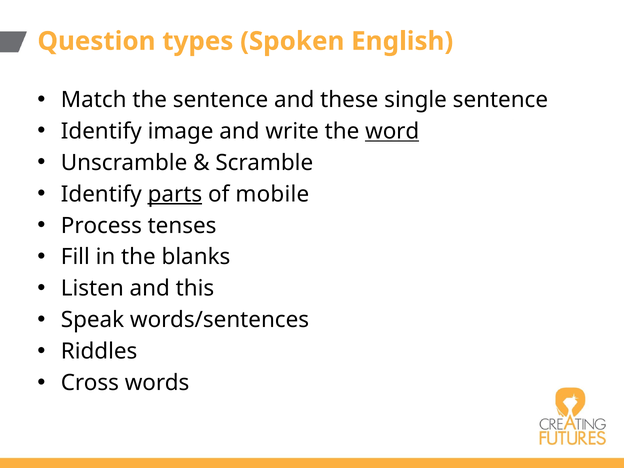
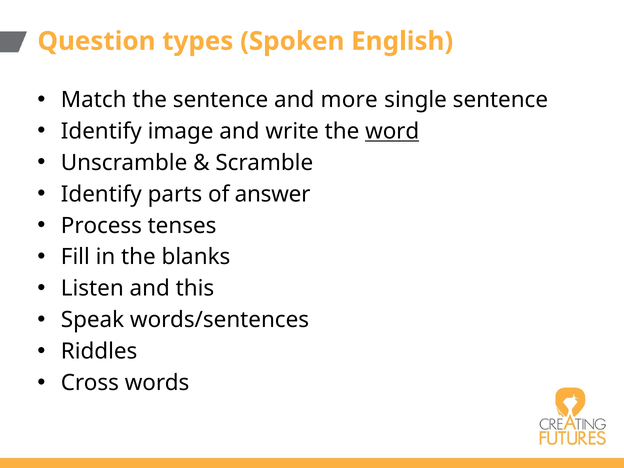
these: these -> more
parts underline: present -> none
mobile: mobile -> answer
